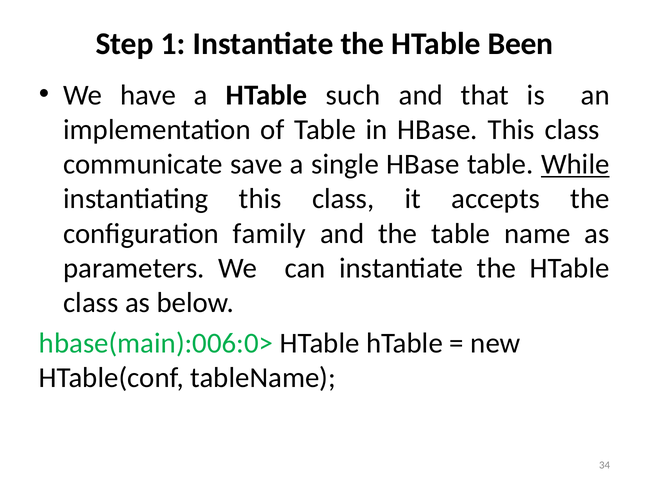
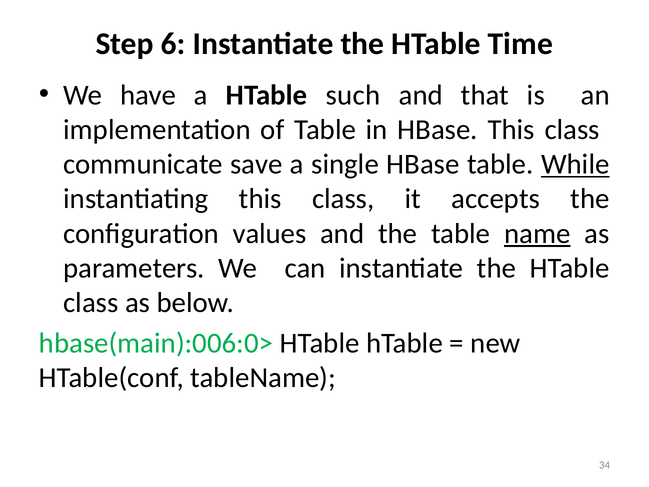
1: 1 -> 6
Been: Been -> Time
family: family -> values
name underline: none -> present
